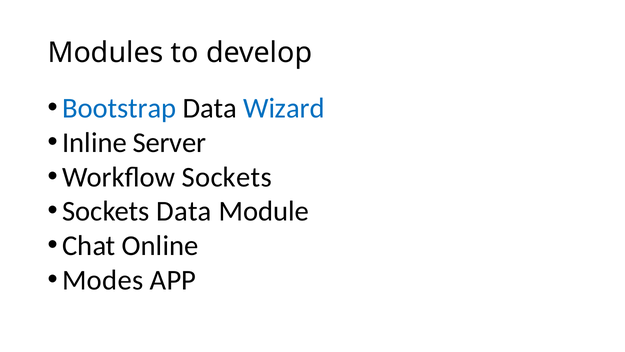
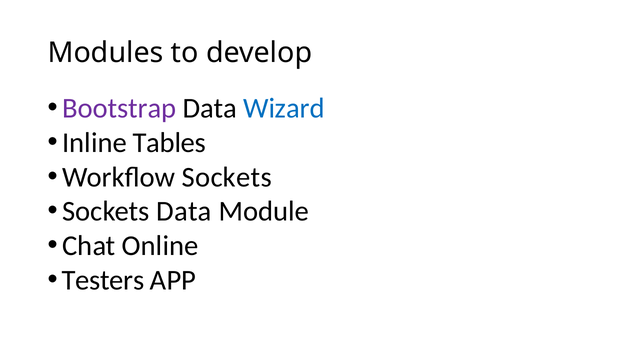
Bootstrap colour: blue -> purple
Server: Server -> Tables
Modes: Modes -> Testers
